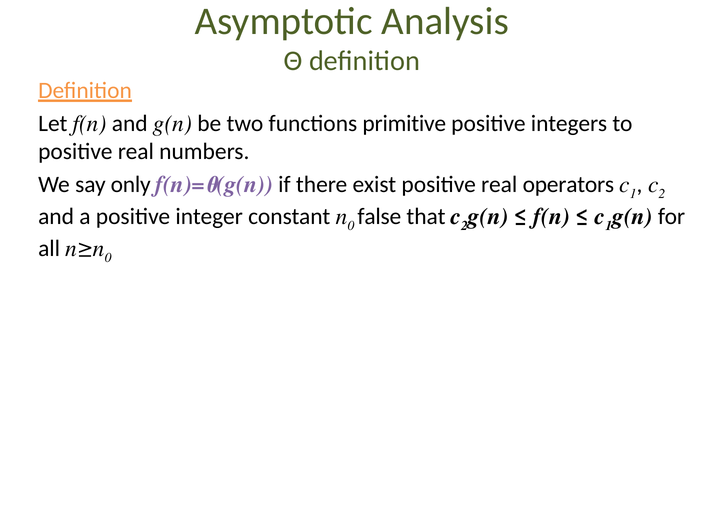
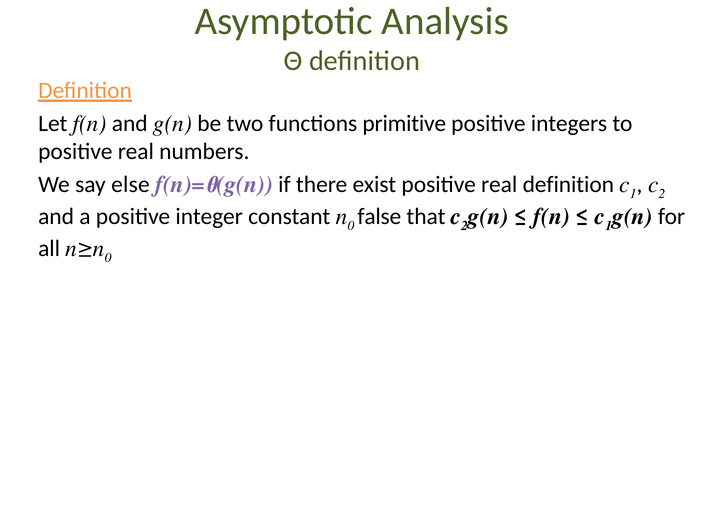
only: only -> else
real operators: operators -> definition
